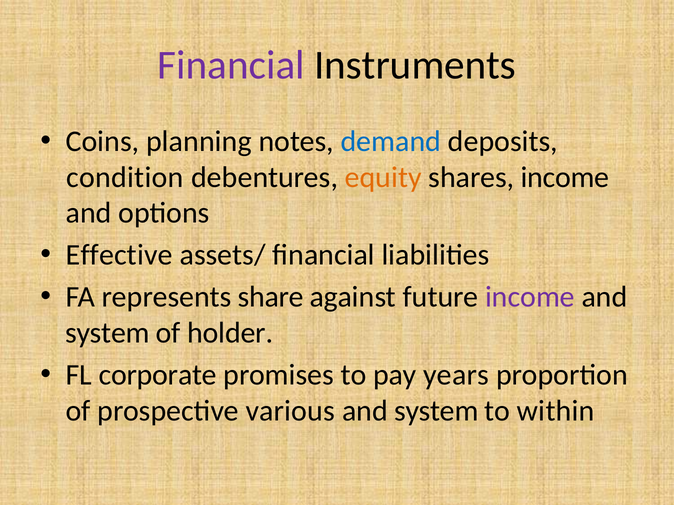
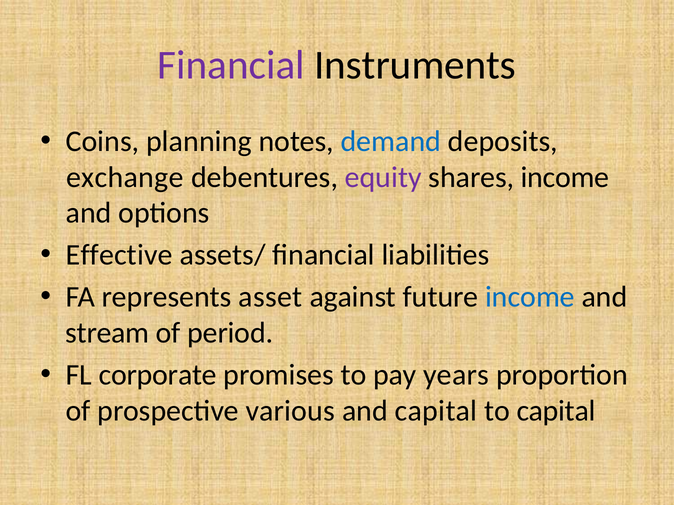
condition: condition -> exchange
equity colour: orange -> purple
share: share -> asset
income at (530, 297) colour: purple -> blue
system at (107, 333): system -> stream
holder: holder -> period
system at (436, 411): system -> capital
to within: within -> capital
